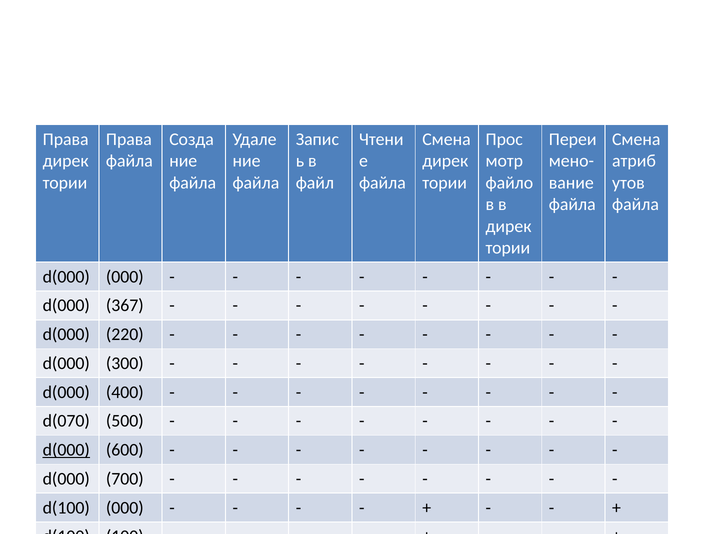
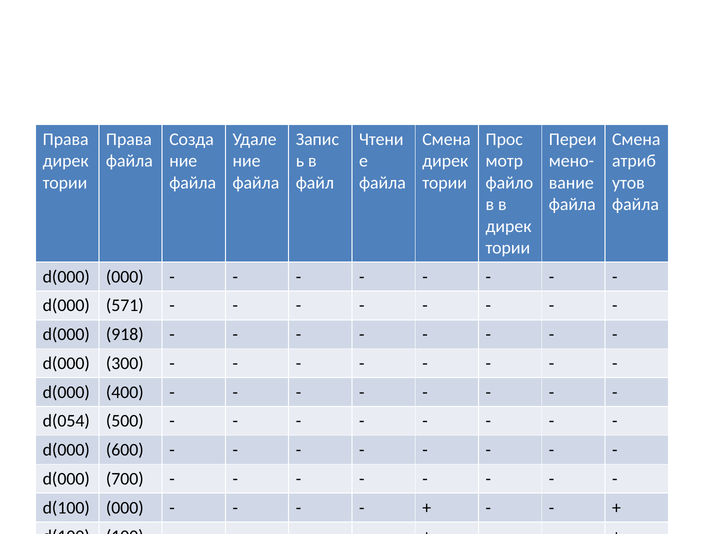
367: 367 -> 571
220: 220 -> 918
d(070: d(070 -> d(054
d(000 at (66, 450) underline: present -> none
